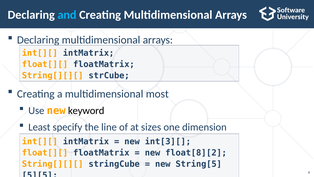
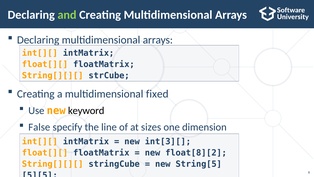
and colour: light blue -> light green
most: most -> fixed
Least: Least -> False
